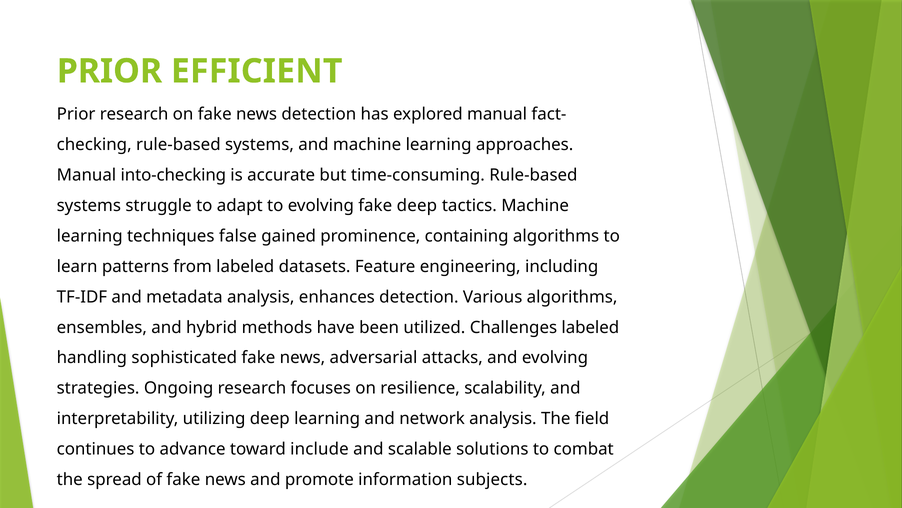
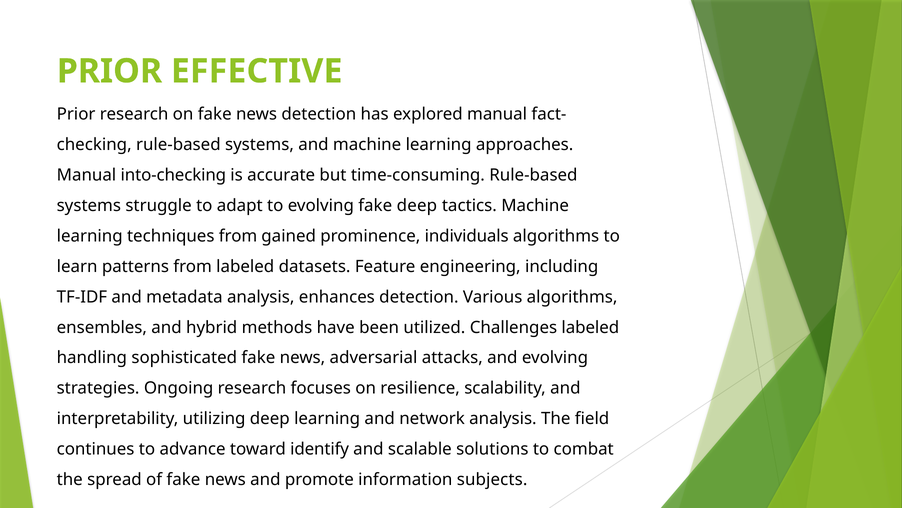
EFFICIENT: EFFICIENT -> EFFECTIVE
techniques false: false -> from
containing: containing -> individuals
include: include -> identify
